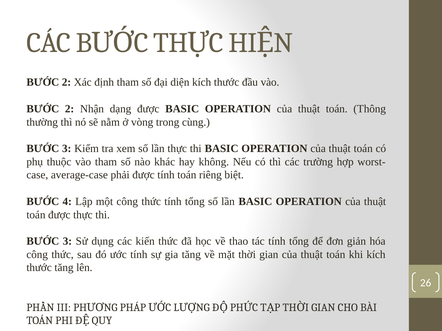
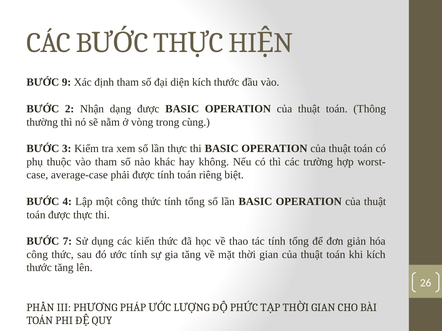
2 at (66, 82): 2 -> 9
3 at (67, 242): 3 -> 7
